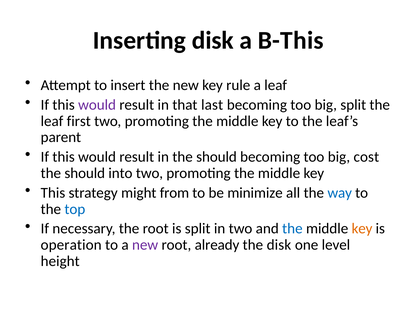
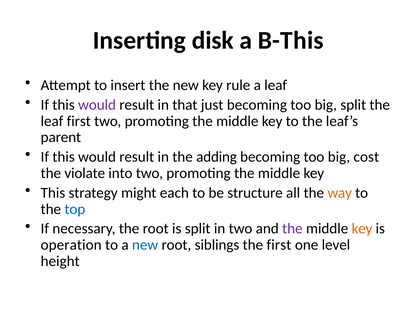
last: last -> just
in the should: should -> adding
should at (85, 173): should -> violate
from: from -> each
minimize: minimize -> structure
way colour: blue -> orange
the at (292, 229) colour: blue -> purple
new at (145, 245) colour: purple -> blue
already: already -> siblings
the disk: disk -> first
